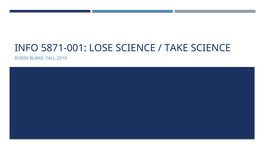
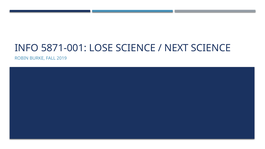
TAKE: TAKE -> NEXT
